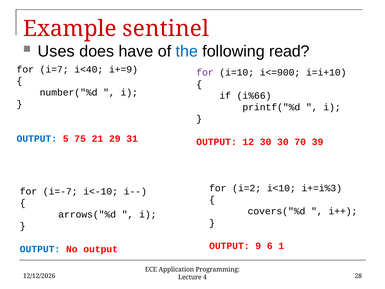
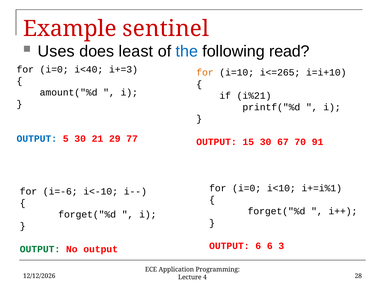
have: have -> least
i=7 at (54, 69): i=7 -> i=0
i+=9: i+=9 -> i+=3
for at (205, 72) colour: purple -> orange
i<=900: i<=900 -> i<=265
number("%d: number("%d -> amount("%d
i%66: i%66 -> i%21
5 75: 75 -> 30
31: 31 -> 77
12: 12 -> 15
30 30: 30 -> 67
39: 39 -> 91
i=2 at (247, 188): i=2 -> i=0
i+=i%3: i+=i%3 -> i+=i%1
i=-7: i=-7 -> i=-6
covers("%d at (277, 211): covers("%d -> forget("%d
arrows("%d at (87, 214): arrows("%d -> forget("%d
OUTPUT 9: 9 -> 6
1: 1 -> 3
OUTPUT at (40, 249) colour: blue -> green
